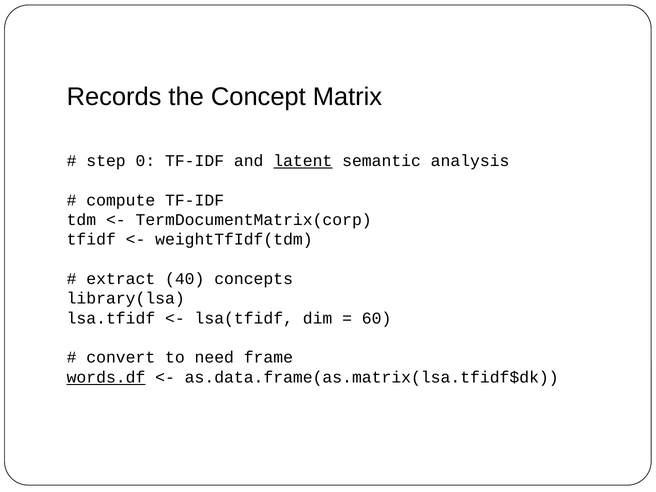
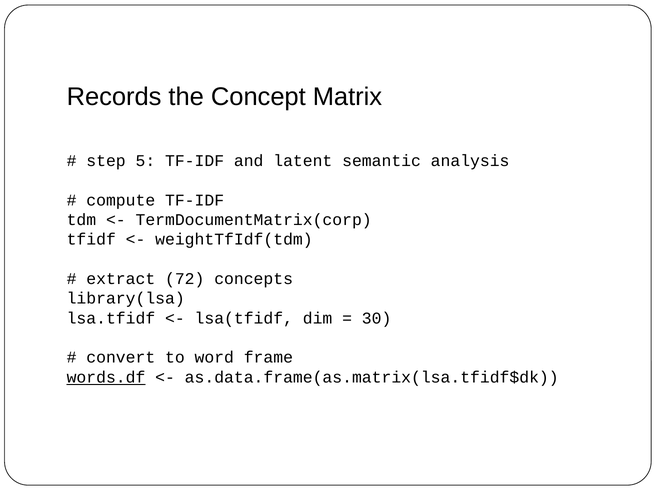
0: 0 -> 5
latent underline: present -> none
40: 40 -> 72
60: 60 -> 30
need: need -> word
